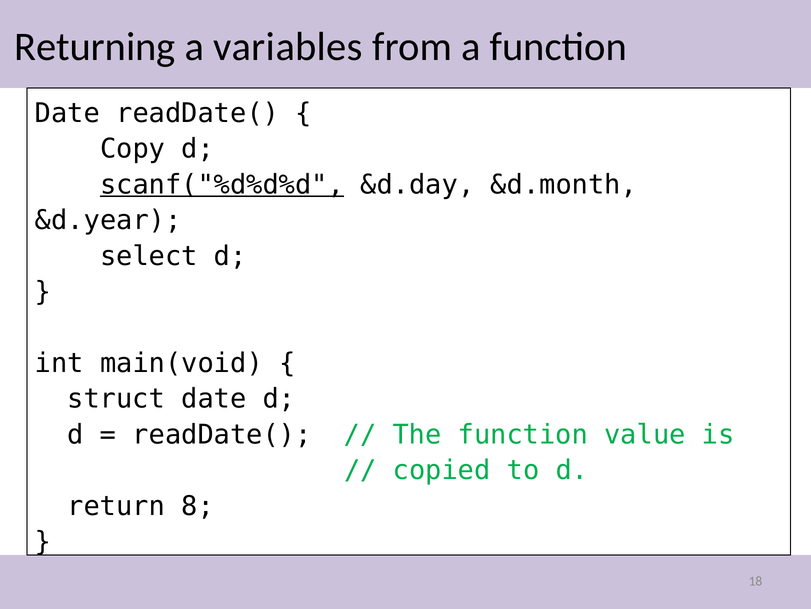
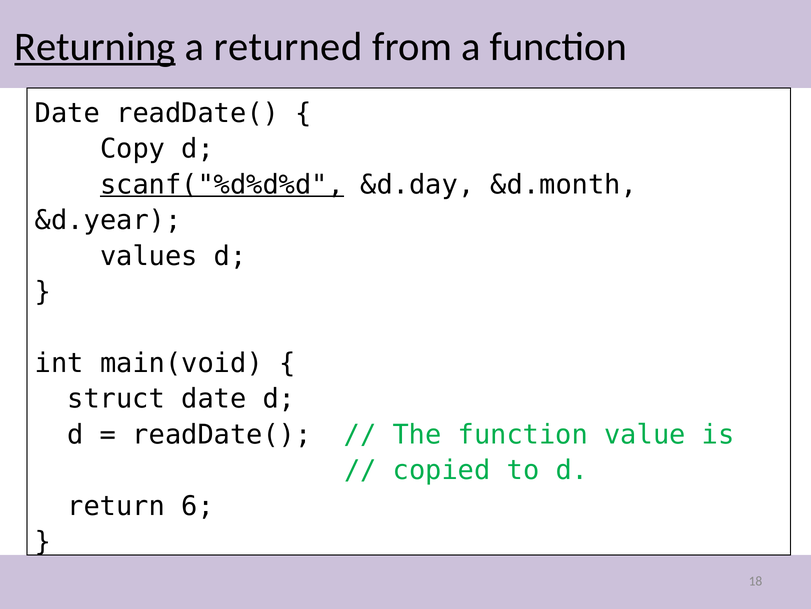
Returning underline: none -> present
variables: variables -> returned
select: select -> values
8: 8 -> 6
